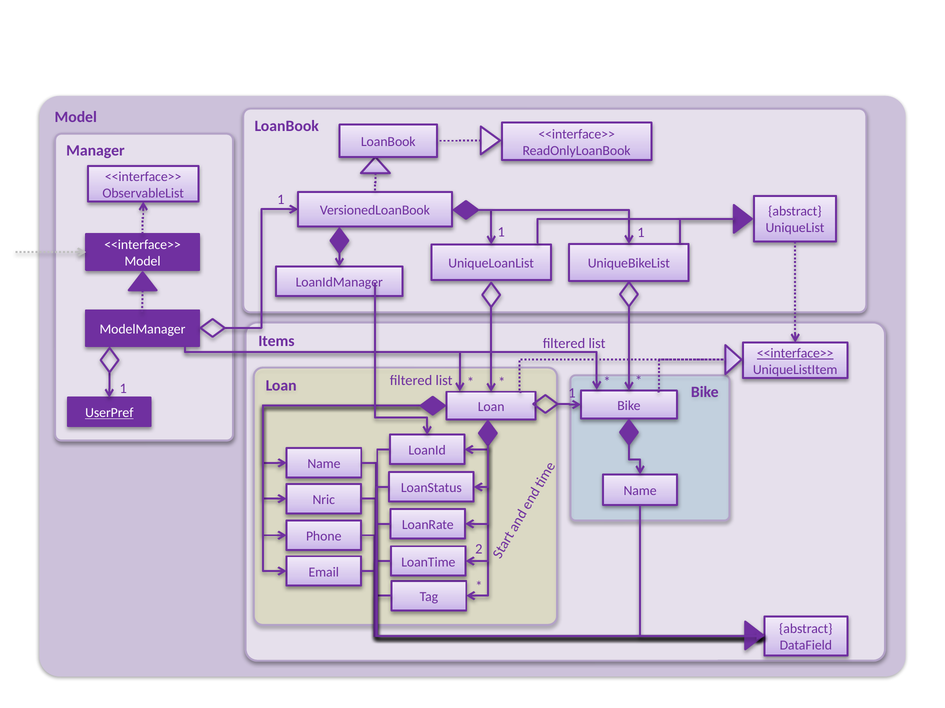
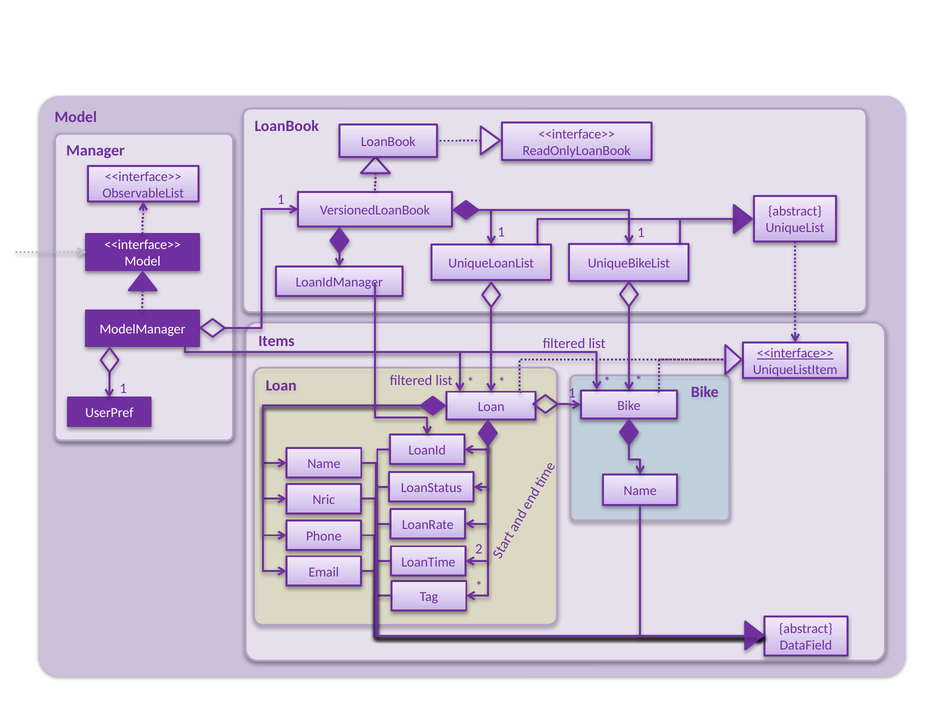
UserPref underline: present -> none
